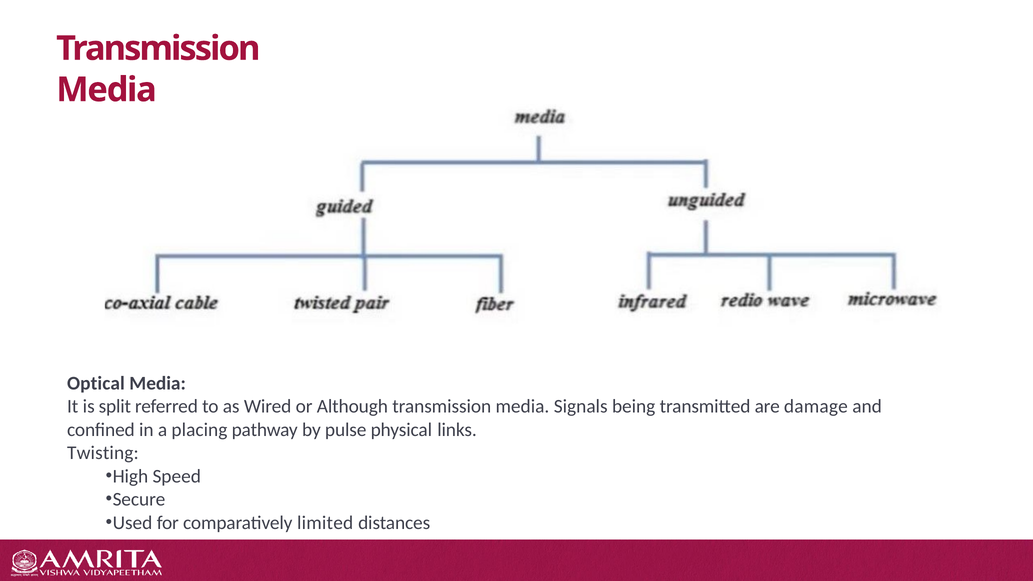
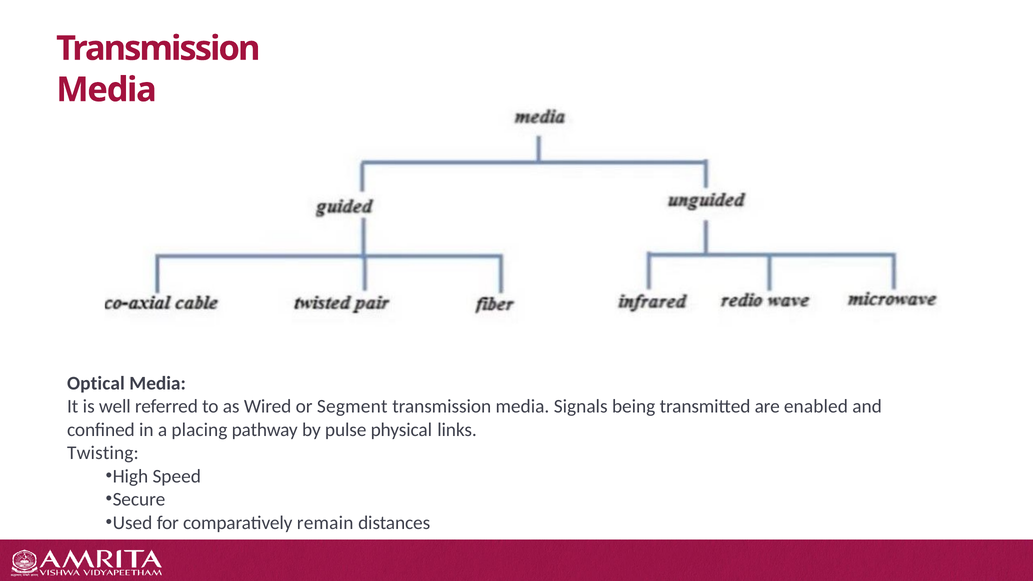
split: split -> well
Although: Although -> Segment
damage: damage -> enabled
limited: limited -> remain
